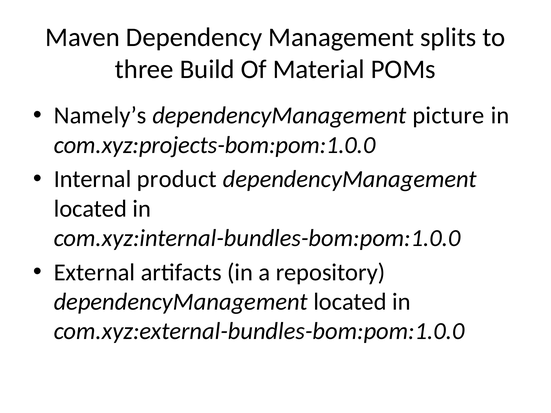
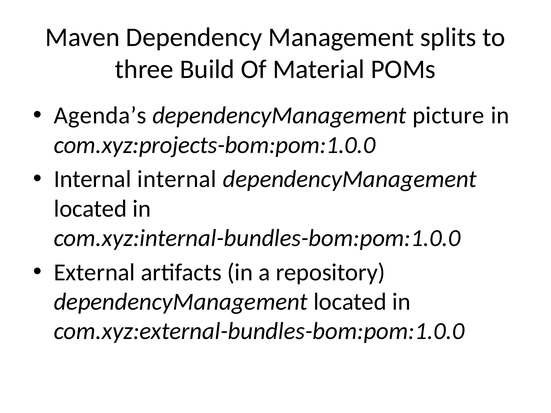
Namely’s: Namely’s -> Agenda’s
Internal product: product -> internal
